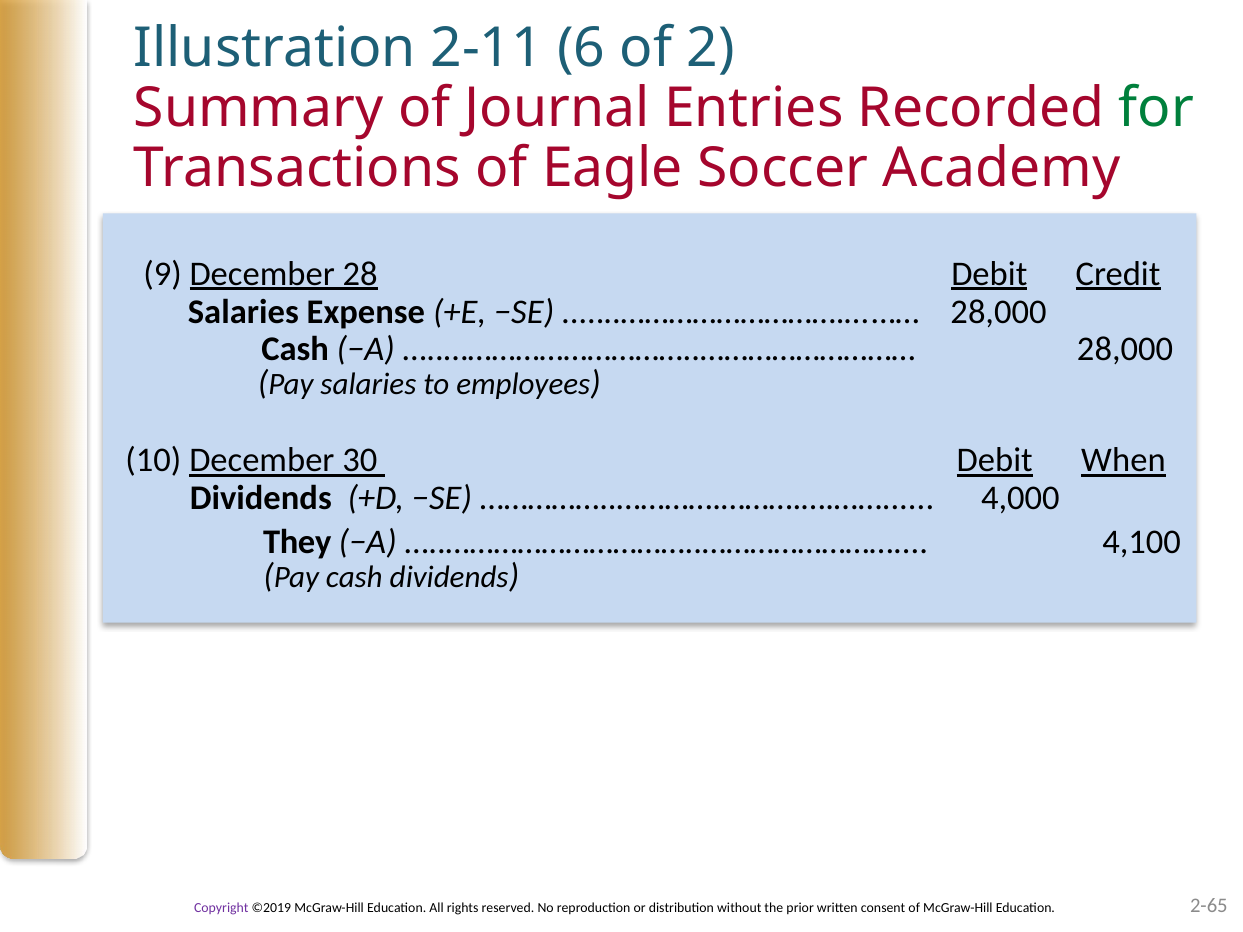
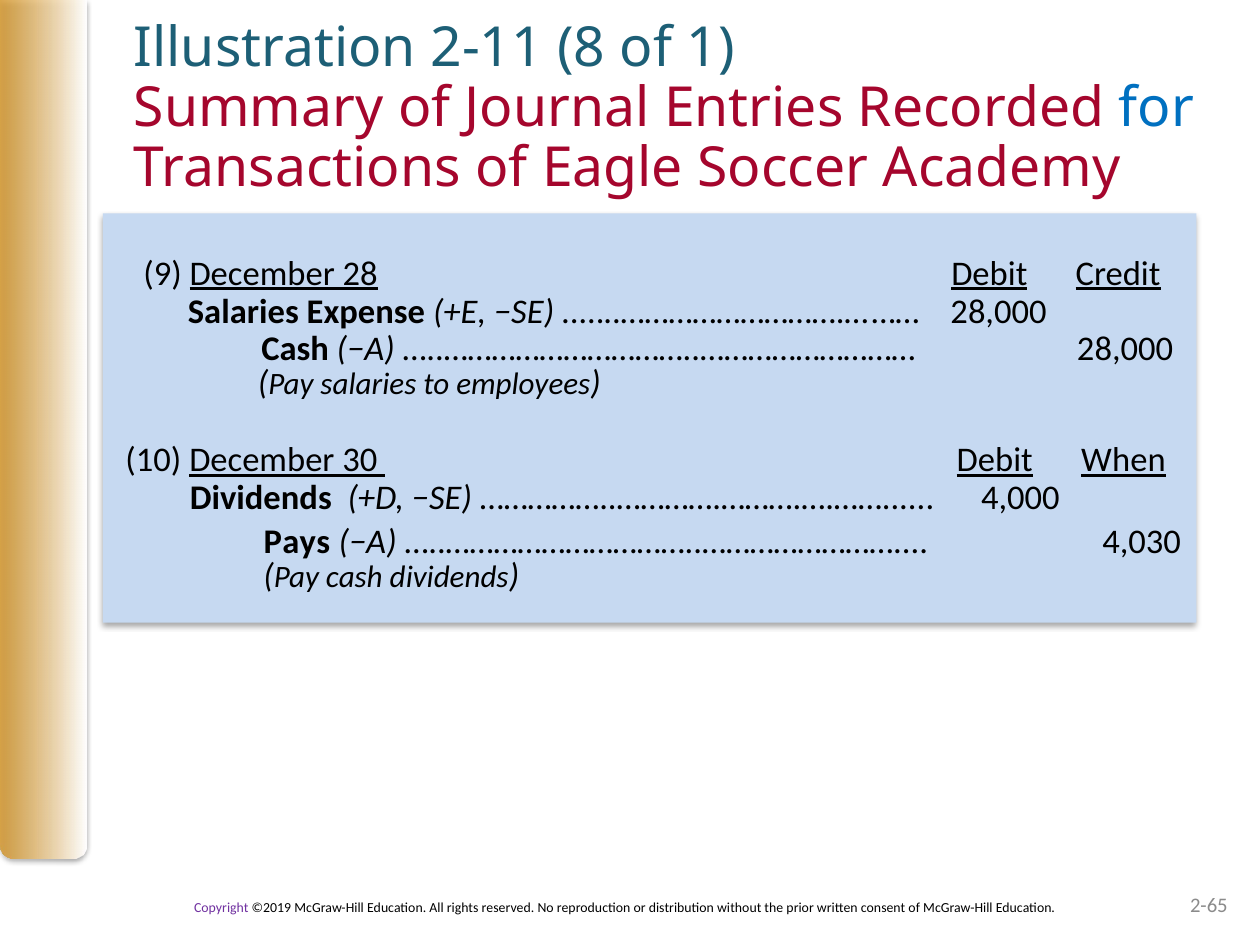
6: 6 -> 8
2: 2 -> 1
for colour: green -> blue
They: They -> Pays
4,100: 4,100 -> 4,030
